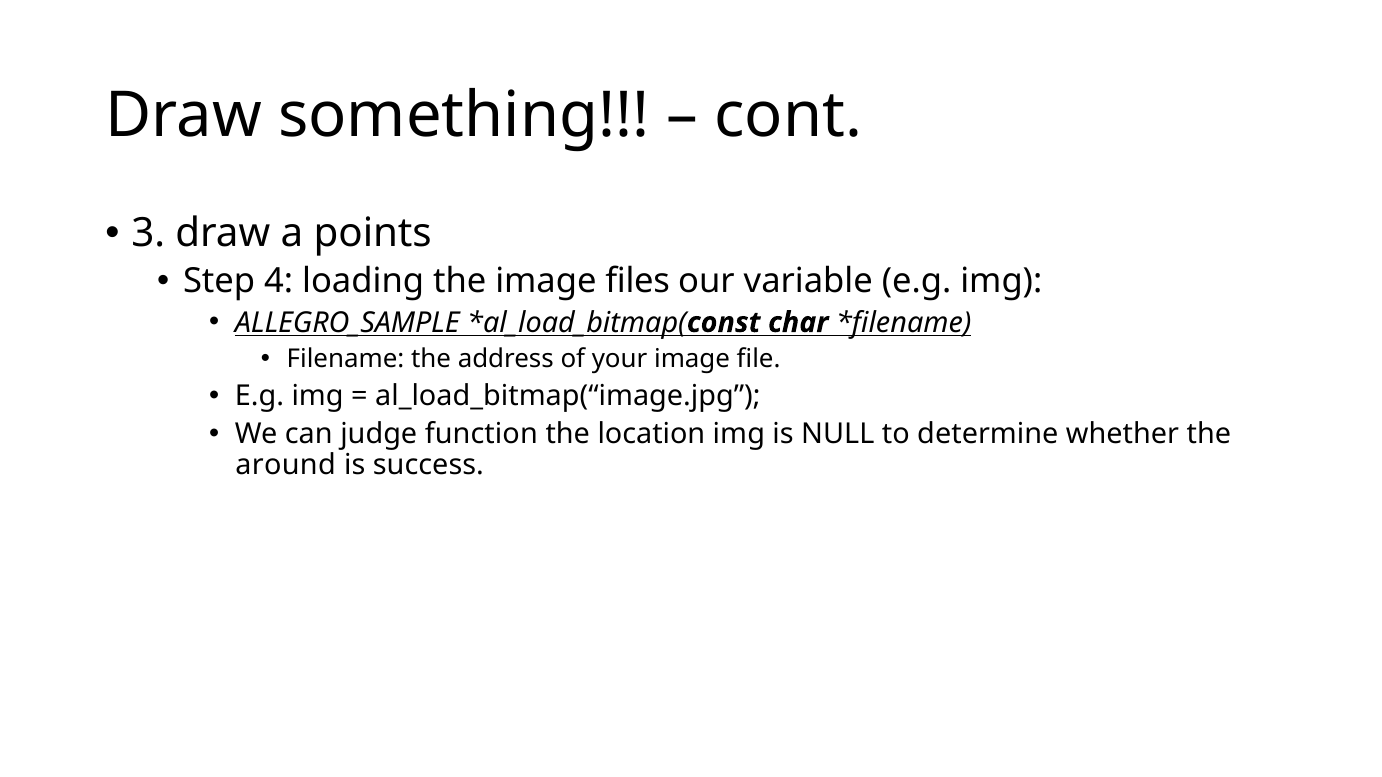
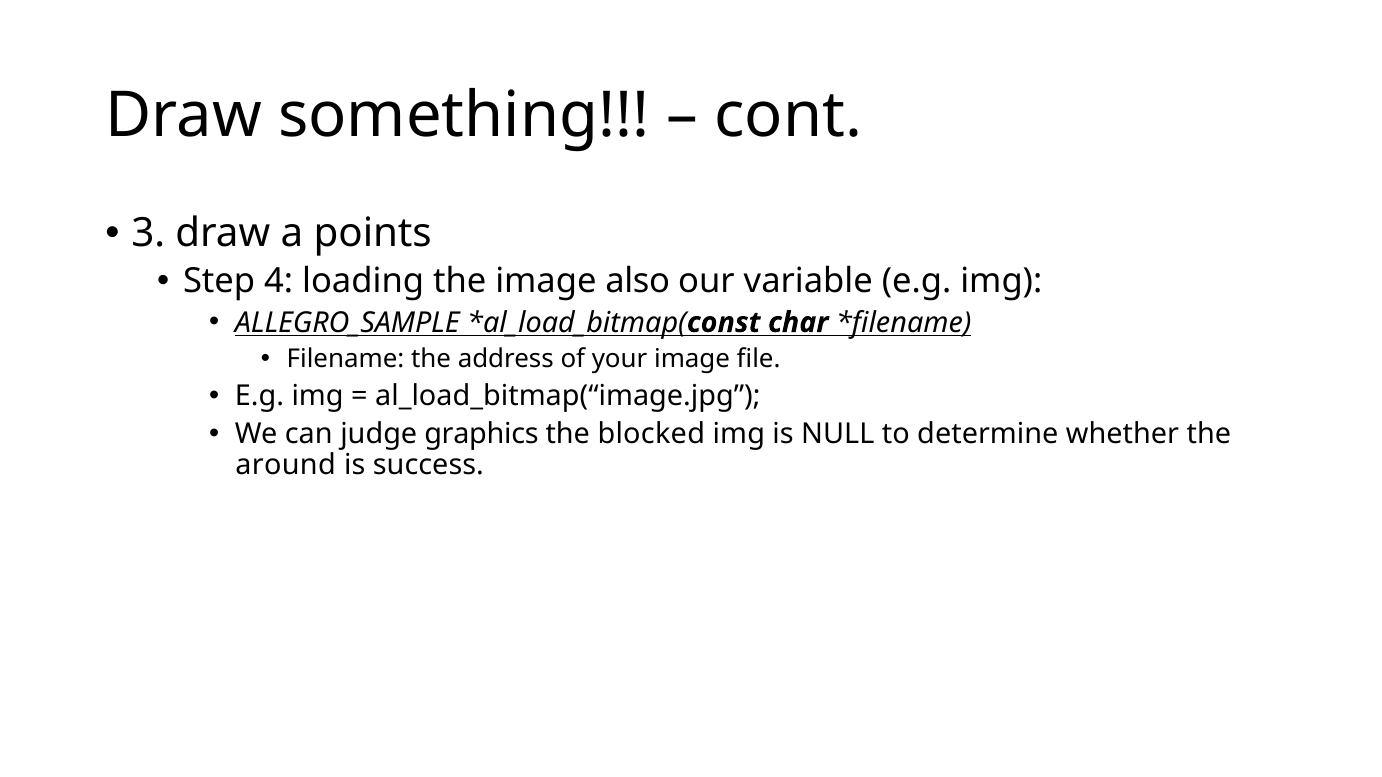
files: files -> also
function: function -> graphics
location: location -> blocked
